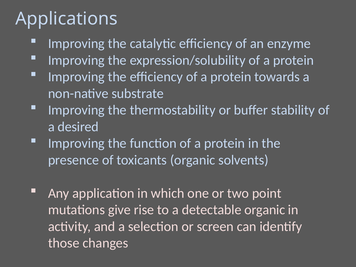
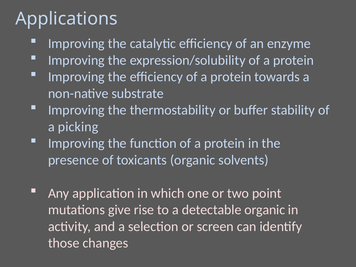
desired: desired -> picking
